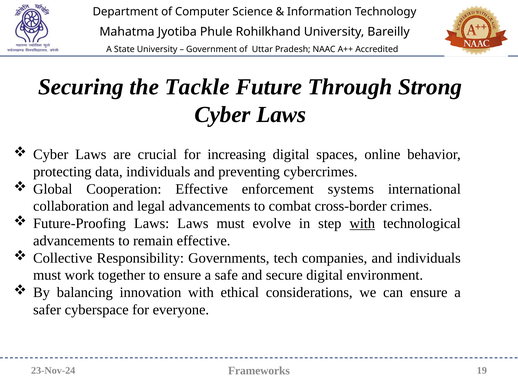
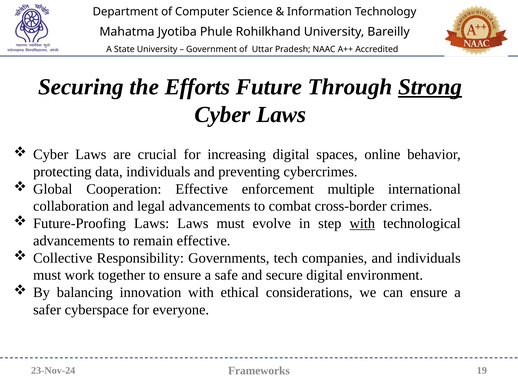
Tackle: Tackle -> Efforts
Strong underline: none -> present
systems: systems -> multiple
